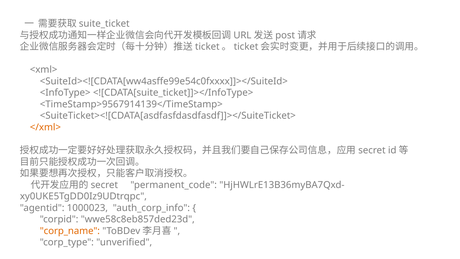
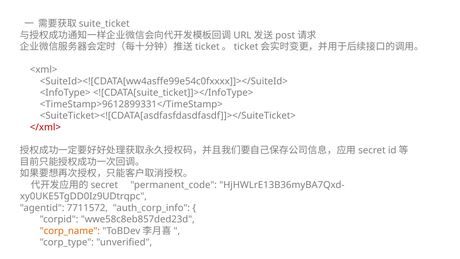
<TimeStamp>9567914139</TimeStamp>: <TimeStamp>9567914139</TimeStamp> -> <TimeStamp>9612899331</TimeStamp>
</xml> colour: orange -> red
1000023: 1000023 -> 7711572
